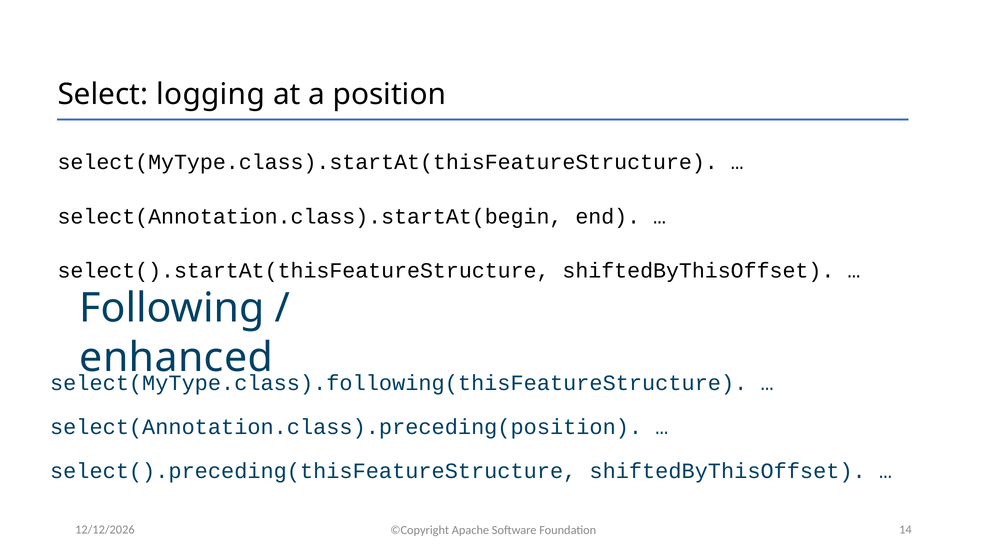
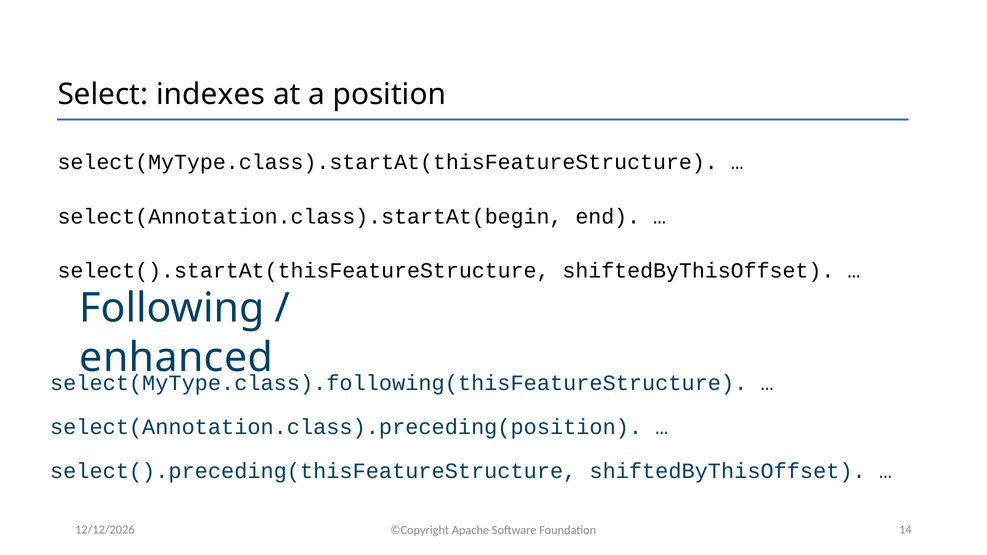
logging: logging -> indexes
